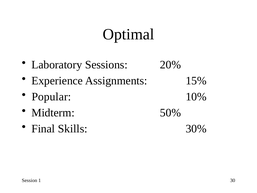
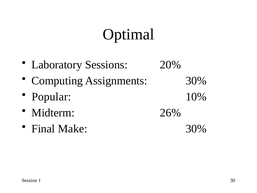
Experience: Experience -> Computing
Assignments 15%: 15% -> 30%
50%: 50% -> 26%
Skills: Skills -> Make
